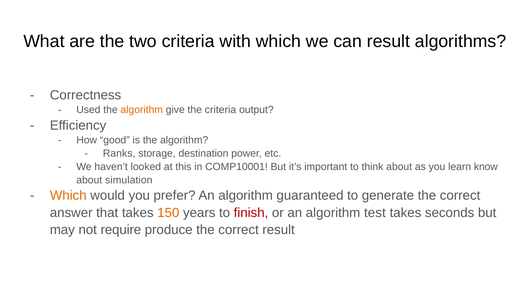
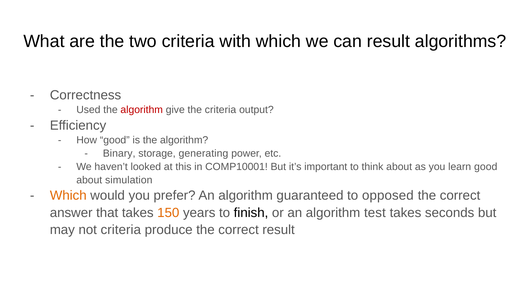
algorithm at (142, 110) colour: orange -> red
Ranks: Ranks -> Binary
destination: destination -> generating
learn know: know -> good
generate: generate -> opposed
finish colour: red -> black
not require: require -> criteria
